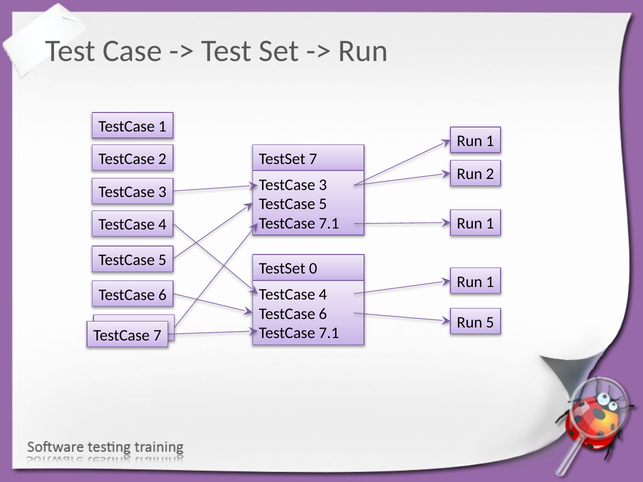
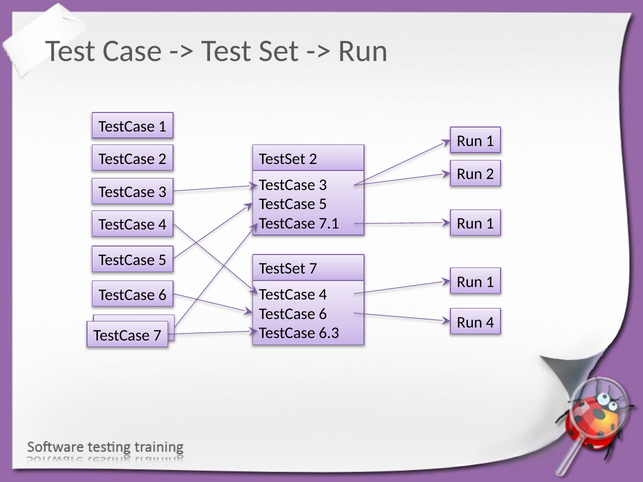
TestSet 7: 7 -> 2
TestSet 0: 0 -> 7
Run 5: 5 -> 4
7.1 at (329, 333): 7.1 -> 6.3
